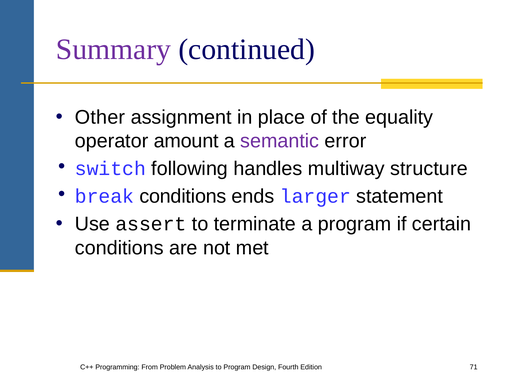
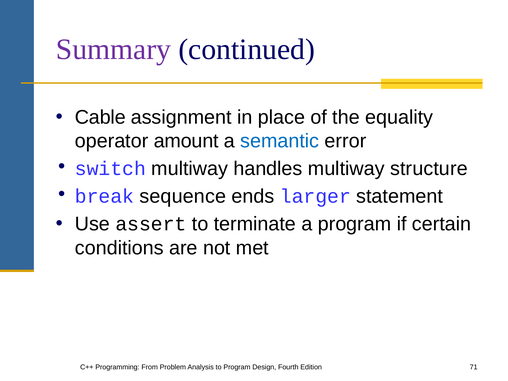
Other: Other -> Cable
semantic colour: purple -> blue
switch following: following -> multiway
break conditions: conditions -> sequence
